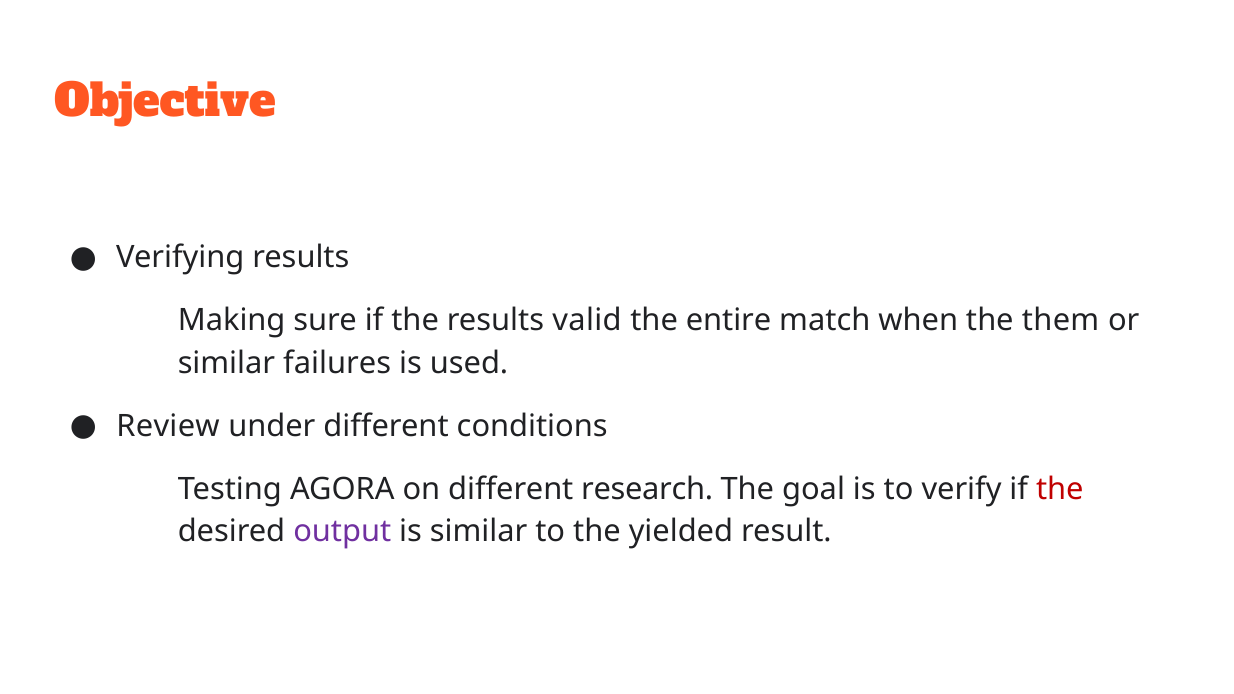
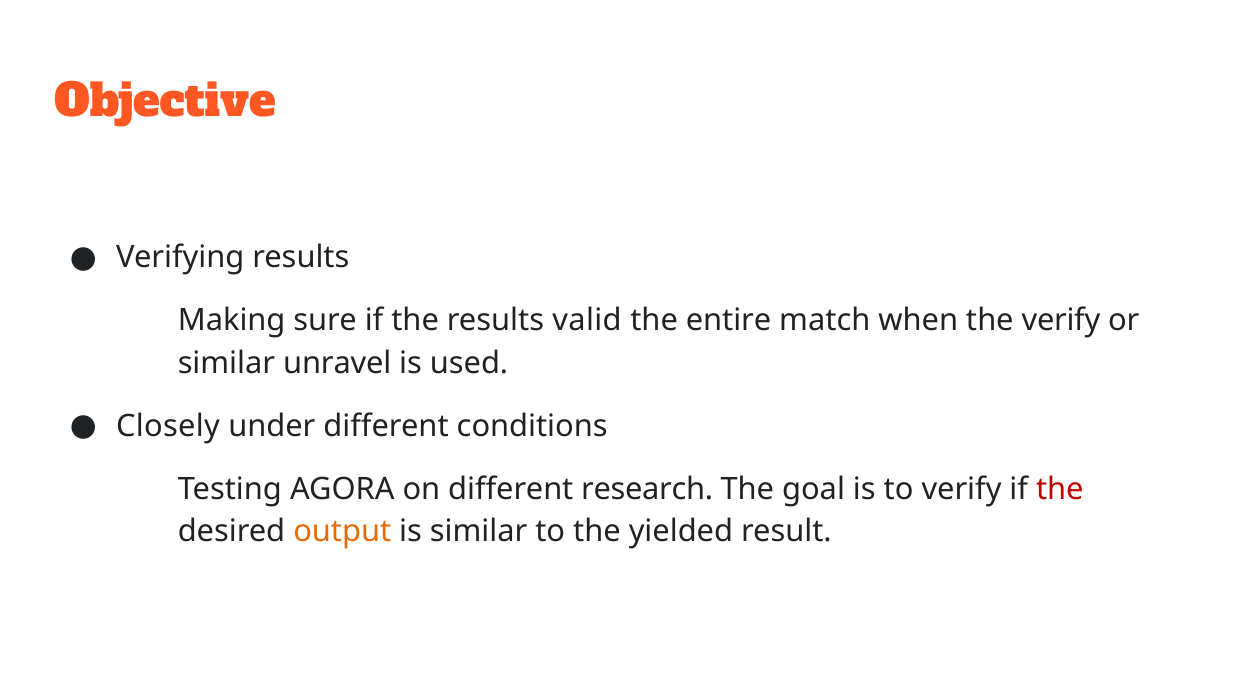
the them: them -> verify
failures: failures -> unravel
Review: Review -> Closely
output colour: purple -> orange
